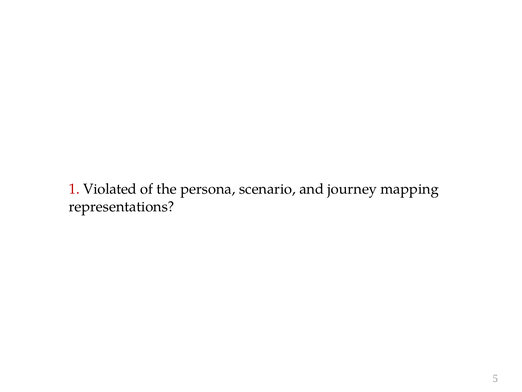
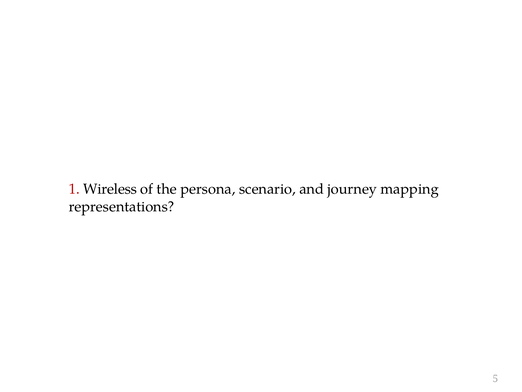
Violated: Violated -> Wireless
